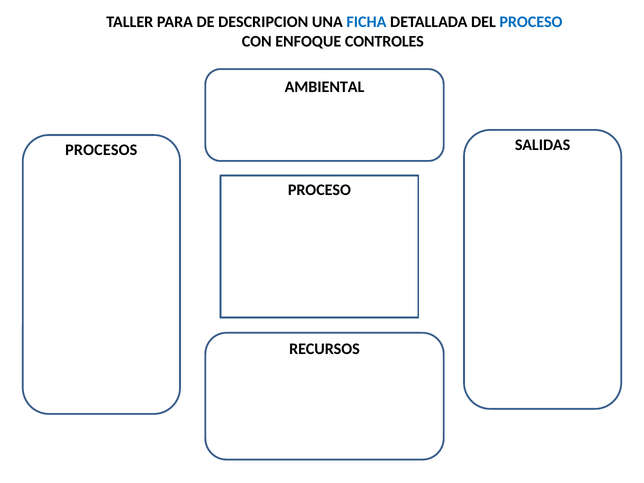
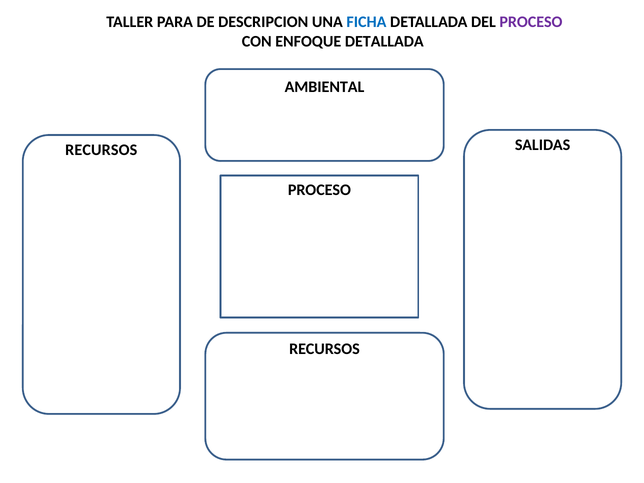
PROCESO at (531, 22) colour: blue -> purple
ENFOQUE CONTROLES: CONTROLES -> DETALLADA
PROCESOS at (101, 150): PROCESOS -> RECURSOS
